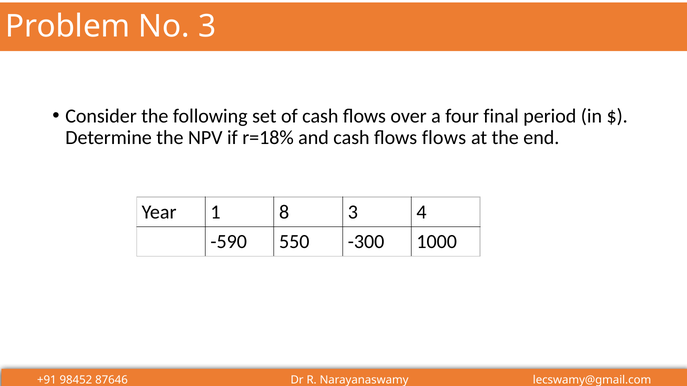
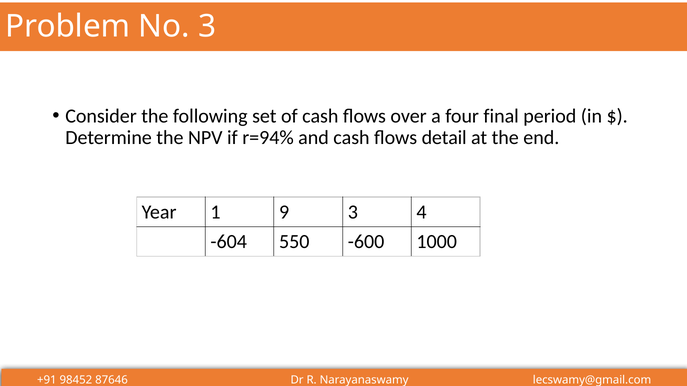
r=18%: r=18% -> r=94%
flows flows: flows -> detail
8: 8 -> 9
-590: -590 -> -604
-300: -300 -> -600
